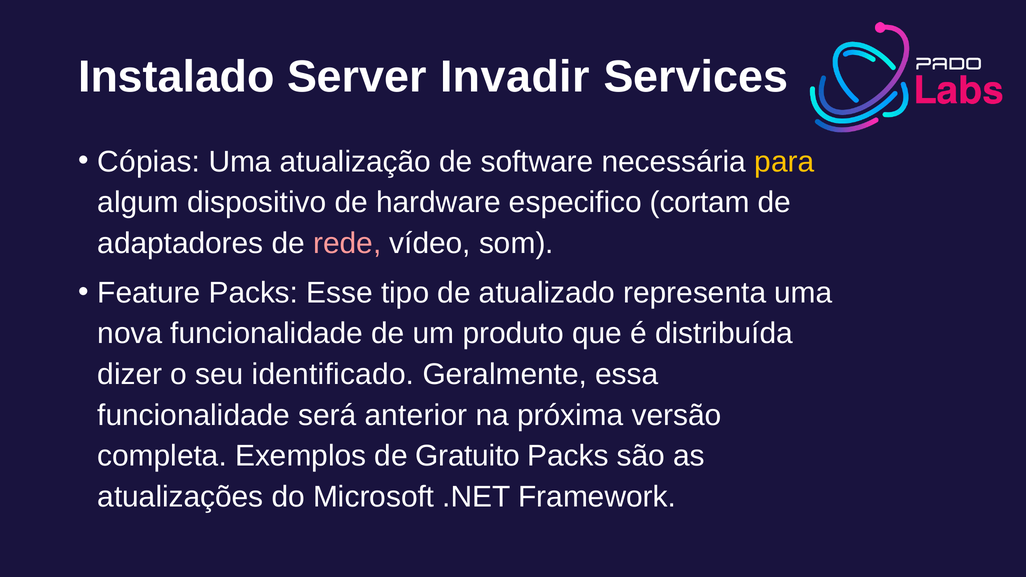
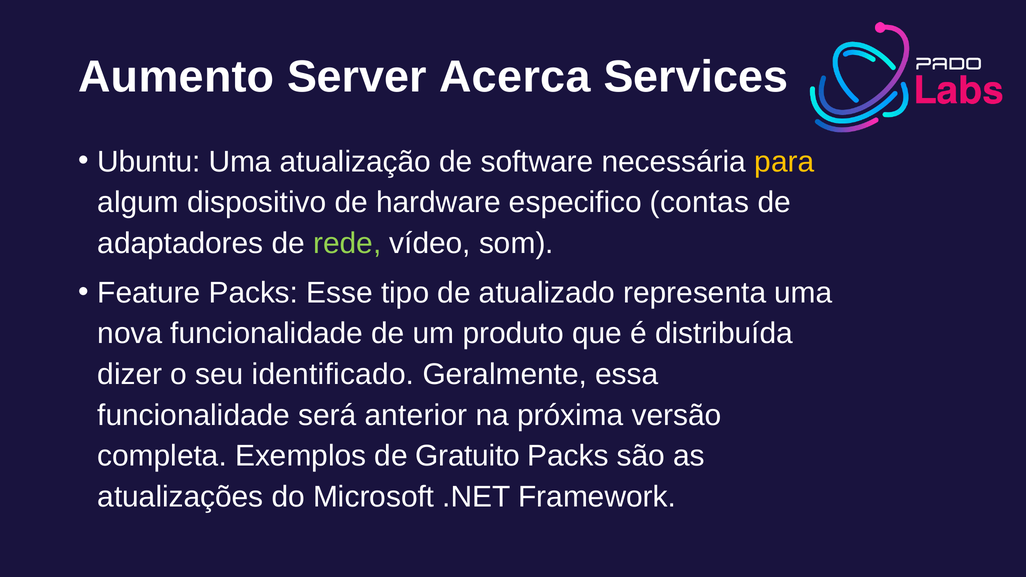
Instalado: Instalado -> Aumento
Invadir: Invadir -> Acerca
Cópias: Cópias -> Ubuntu
cortam: cortam -> contas
rede colour: pink -> light green
